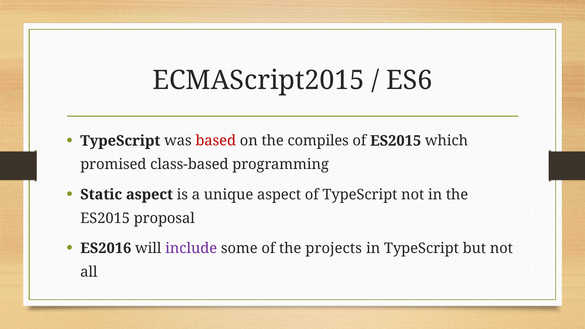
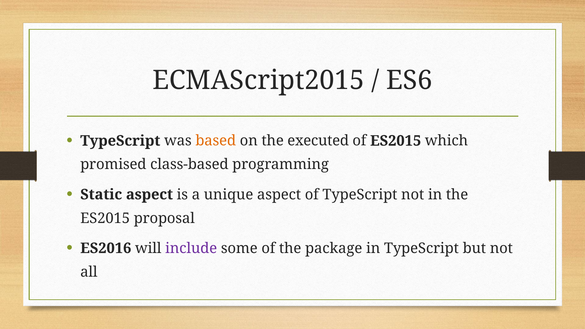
based colour: red -> orange
compiles: compiles -> executed
projects: projects -> package
